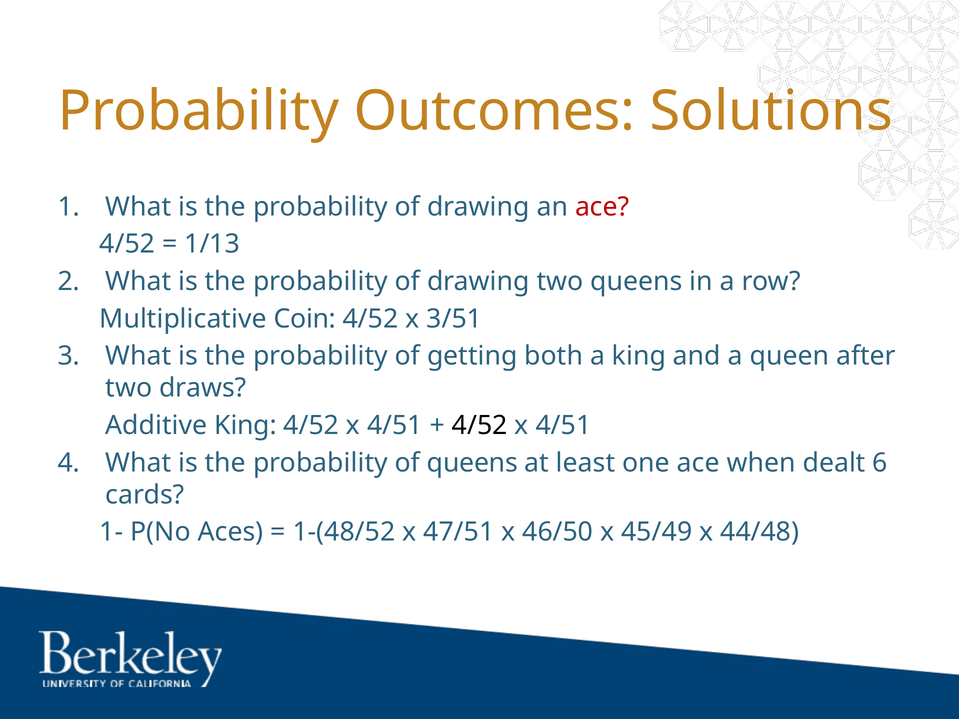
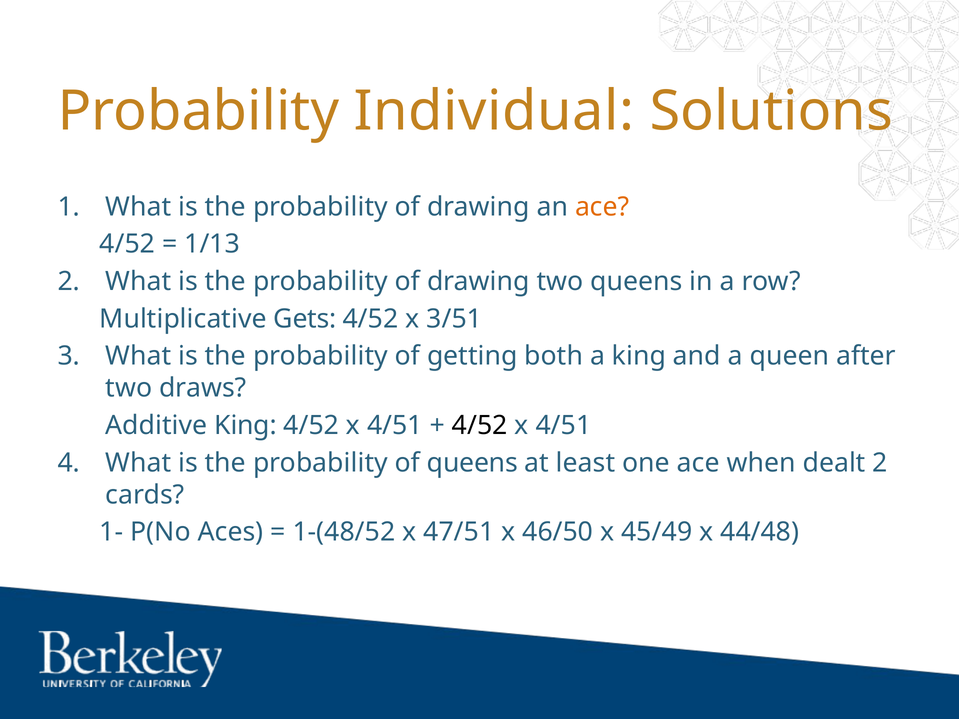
Outcomes: Outcomes -> Individual
ace at (602, 207) colour: red -> orange
Coin: Coin -> Gets
dealt 6: 6 -> 2
